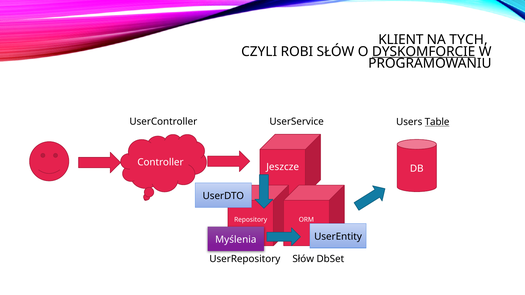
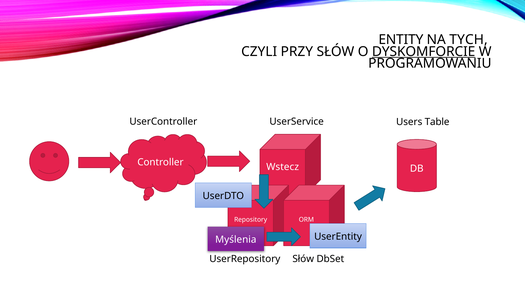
KLIENT: KLIENT -> ENTITY
ROBI: ROBI -> PRZY
Table underline: present -> none
Jeszcze: Jeszcze -> Wstecz
